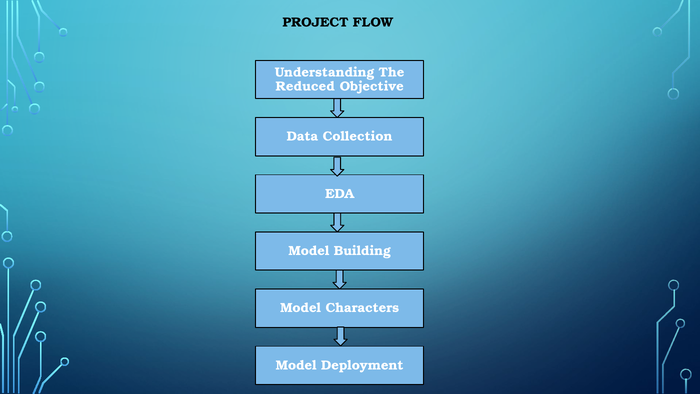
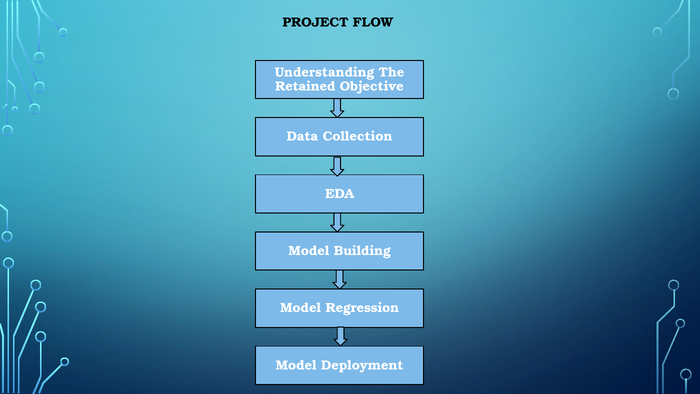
Reduced: Reduced -> Retained
Characters: Characters -> Regression
